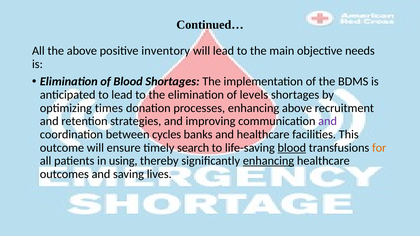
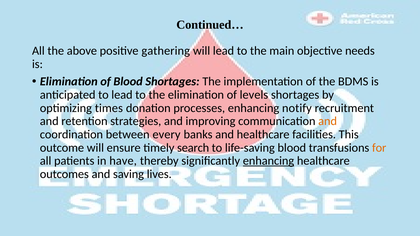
inventory: inventory -> gathering
enhancing above: above -> notify
and at (328, 121) colour: purple -> orange
cycles: cycles -> every
blood at (292, 148) underline: present -> none
using: using -> have
